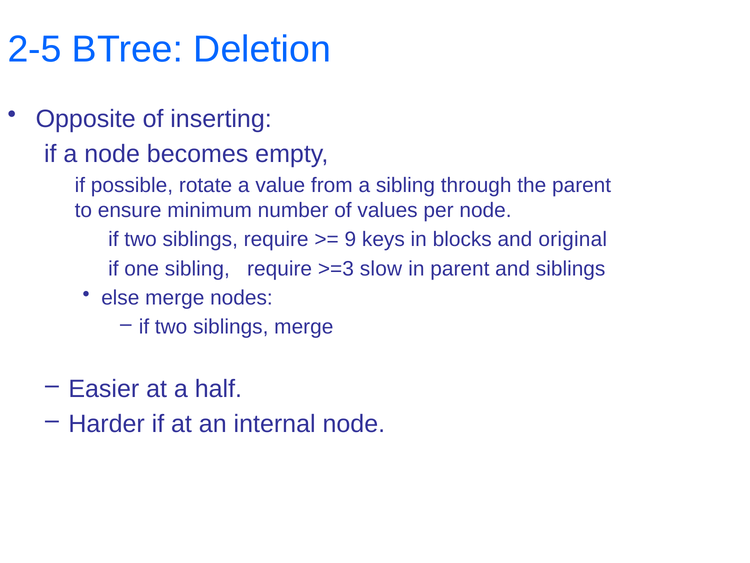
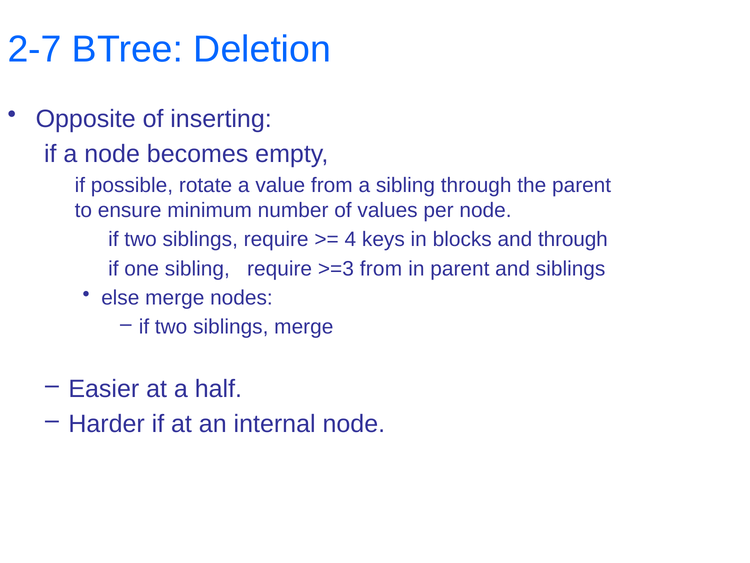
2-5: 2-5 -> 2-7
9: 9 -> 4
and original: original -> through
>=3 slow: slow -> from
